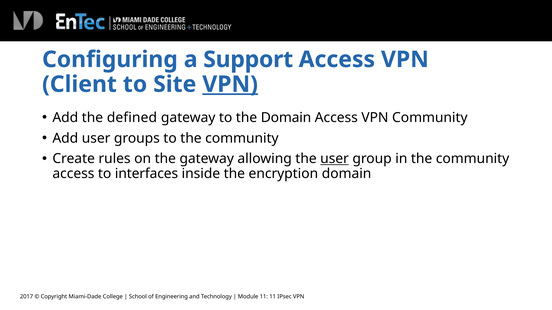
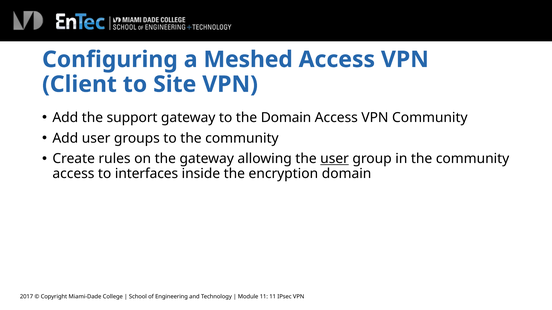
Support: Support -> Meshed
VPN at (230, 84) underline: present -> none
defined: defined -> support
